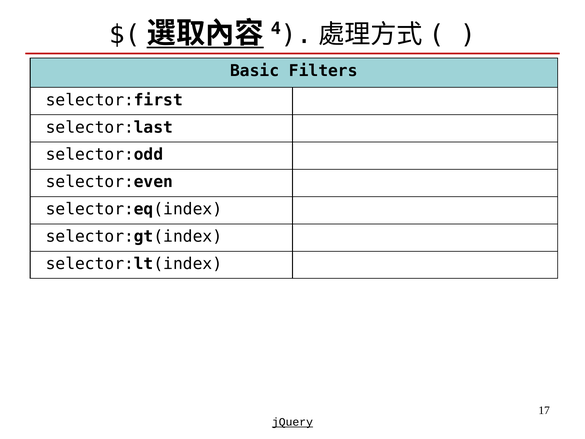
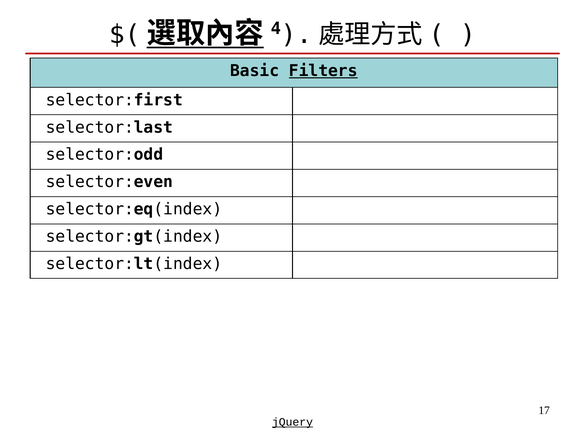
Filters underline: none -> present
